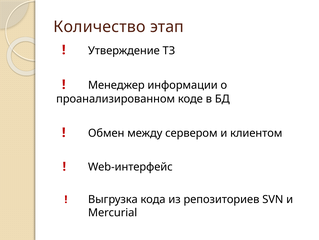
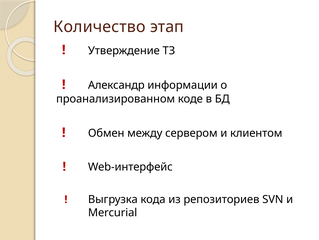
Менеджер: Менеджер -> Александр
